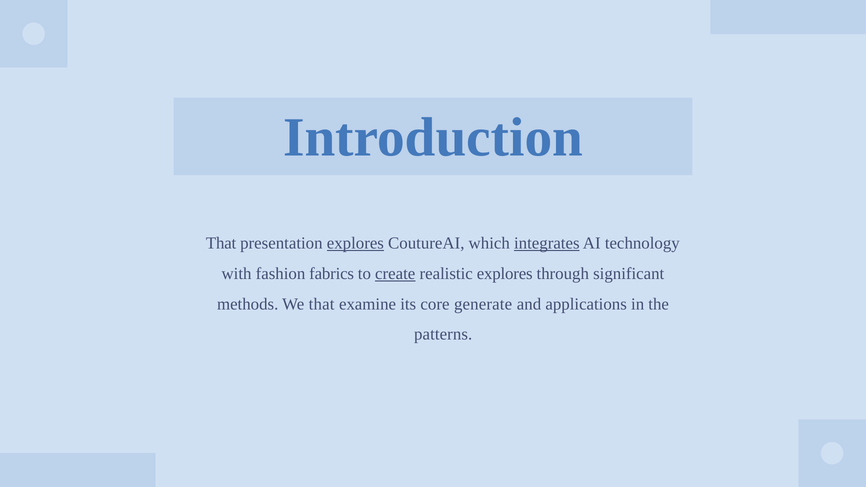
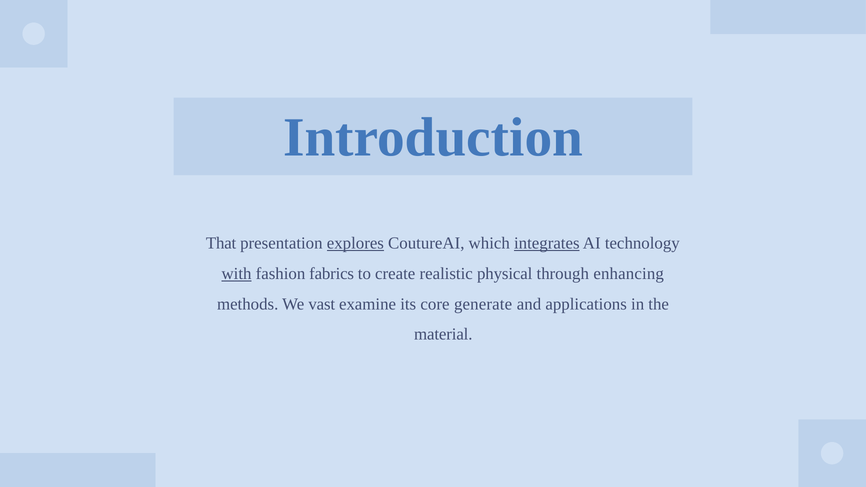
with underline: none -> present
create underline: present -> none
realistic explores: explores -> physical
significant: significant -> enhancing
We that: that -> vast
patterns: patterns -> material
